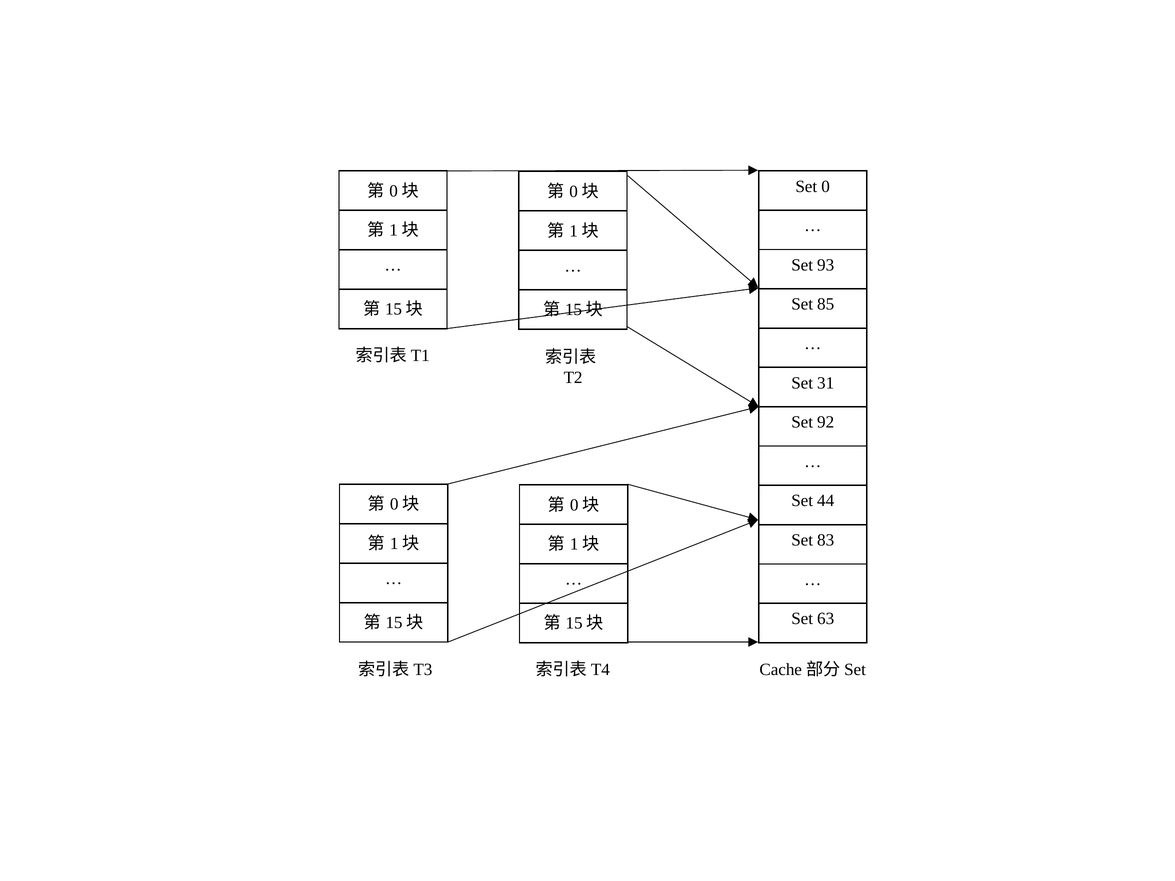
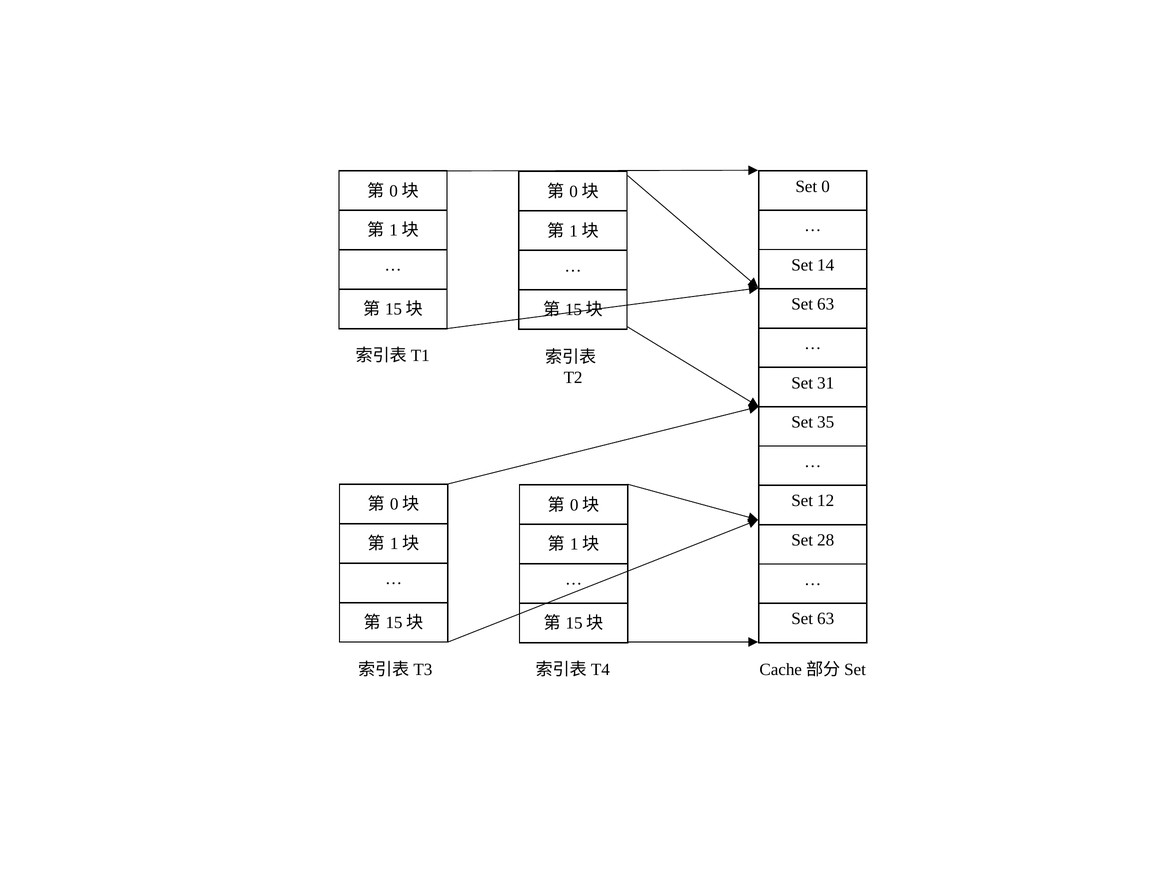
93: 93 -> 14
85 at (826, 304): 85 -> 63
92: 92 -> 35
44: 44 -> 12
83: 83 -> 28
